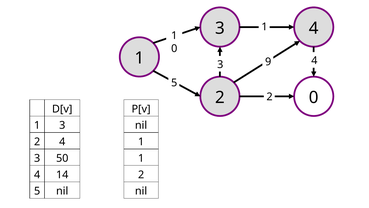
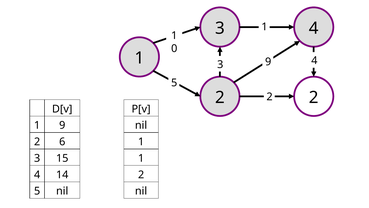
2 0: 0 -> 2
3 at (62, 125): 3 -> 9
4 at (62, 142): 4 -> 6
50: 50 -> 15
